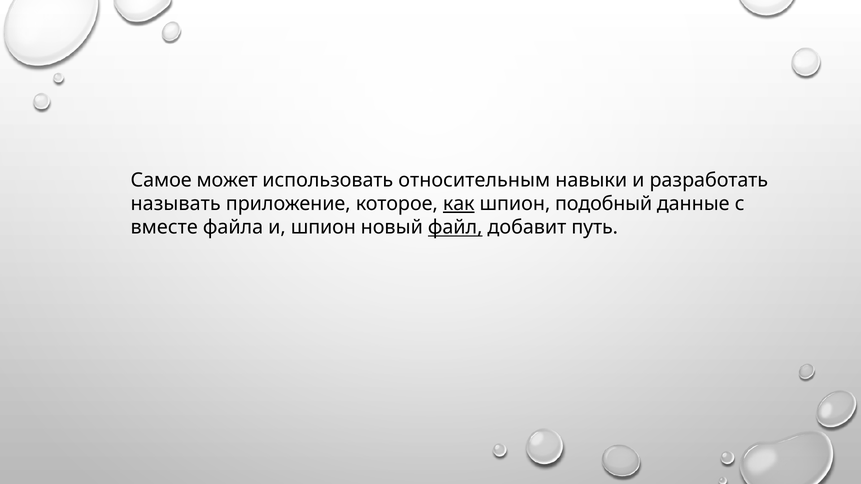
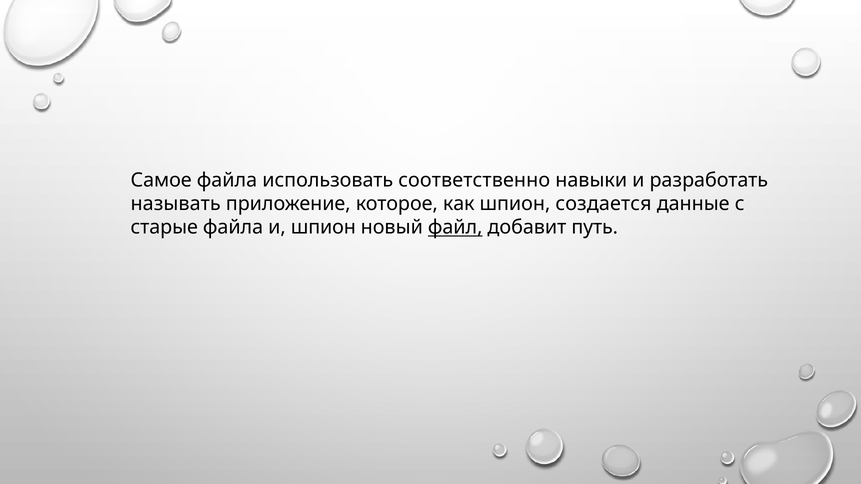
Самое может: может -> файла
относительным: относительным -> соответственно
как underline: present -> none
подобный: подобный -> создается
вместе: вместе -> старые
